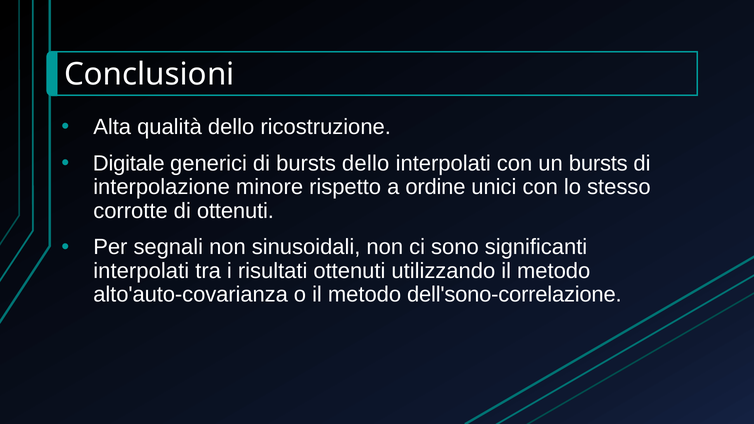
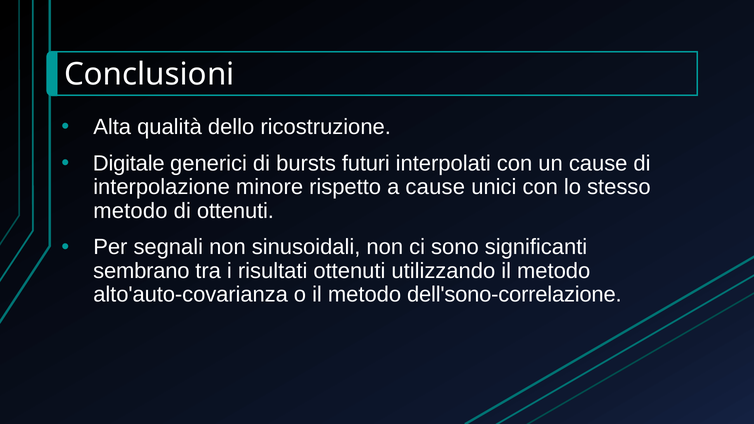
bursts dello: dello -> futuri
un bursts: bursts -> cause
a ordine: ordine -> cause
corrotte at (131, 211): corrotte -> metodo
interpolati at (141, 271): interpolati -> sembrano
